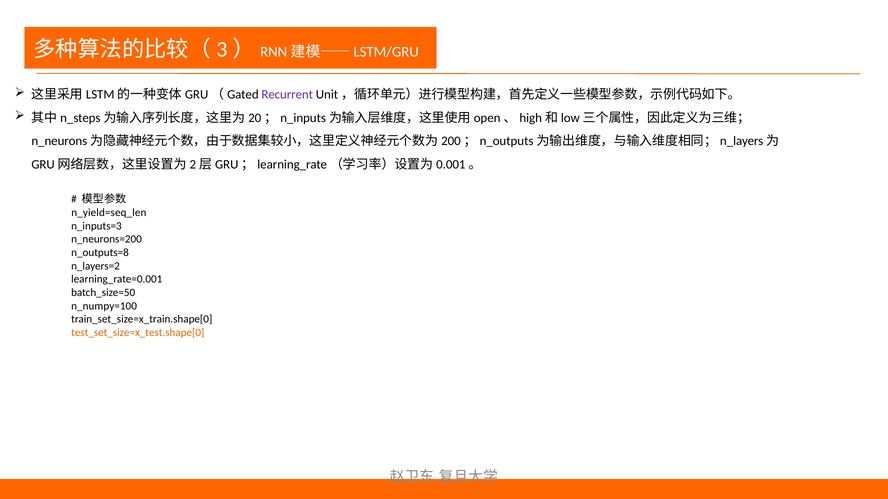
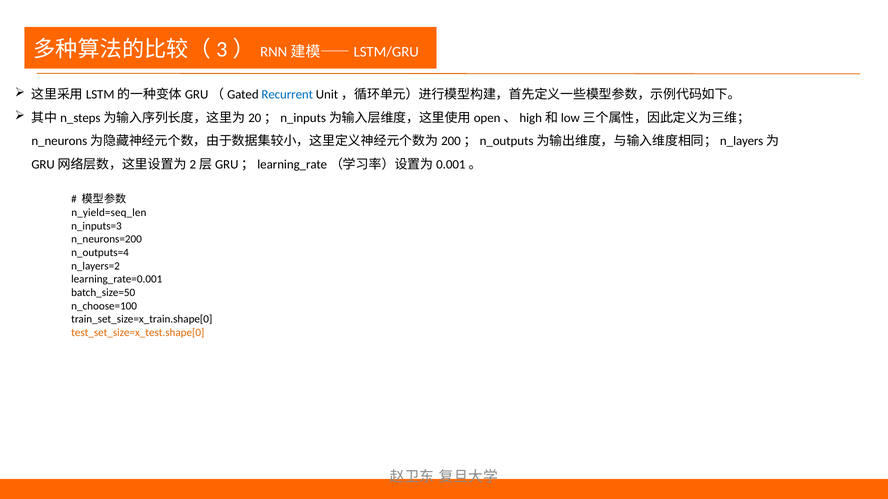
Recurrent colour: purple -> blue
n_outputs=8: n_outputs=8 -> n_outputs=4
n_numpy=100: n_numpy=100 -> n_choose=100
